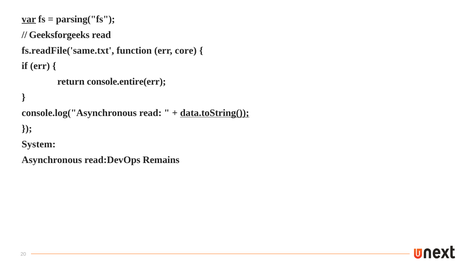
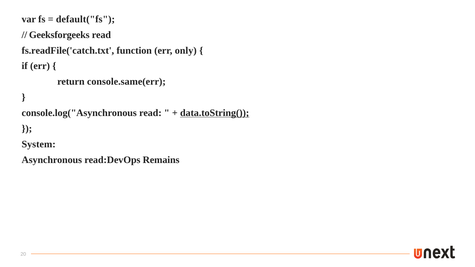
var underline: present -> none
parsing("fs: parsing("fs -> default("fs
fs.readFile('same.txt: fs.readFile('same.txt -> fs.readFile('catch.txt
core: core -> only
console.entire(err: console.entire(err -> console.same(err
